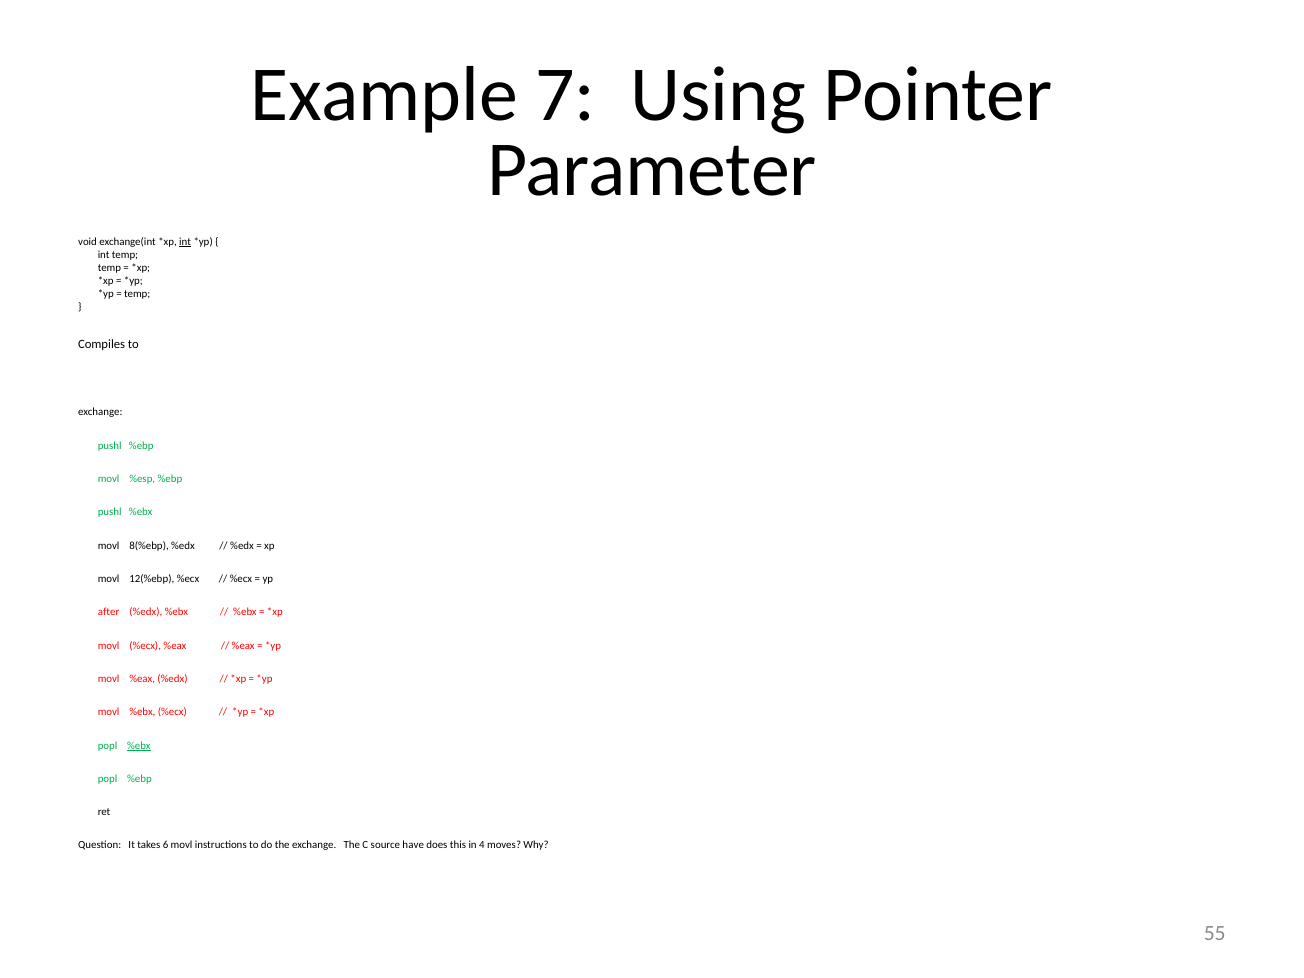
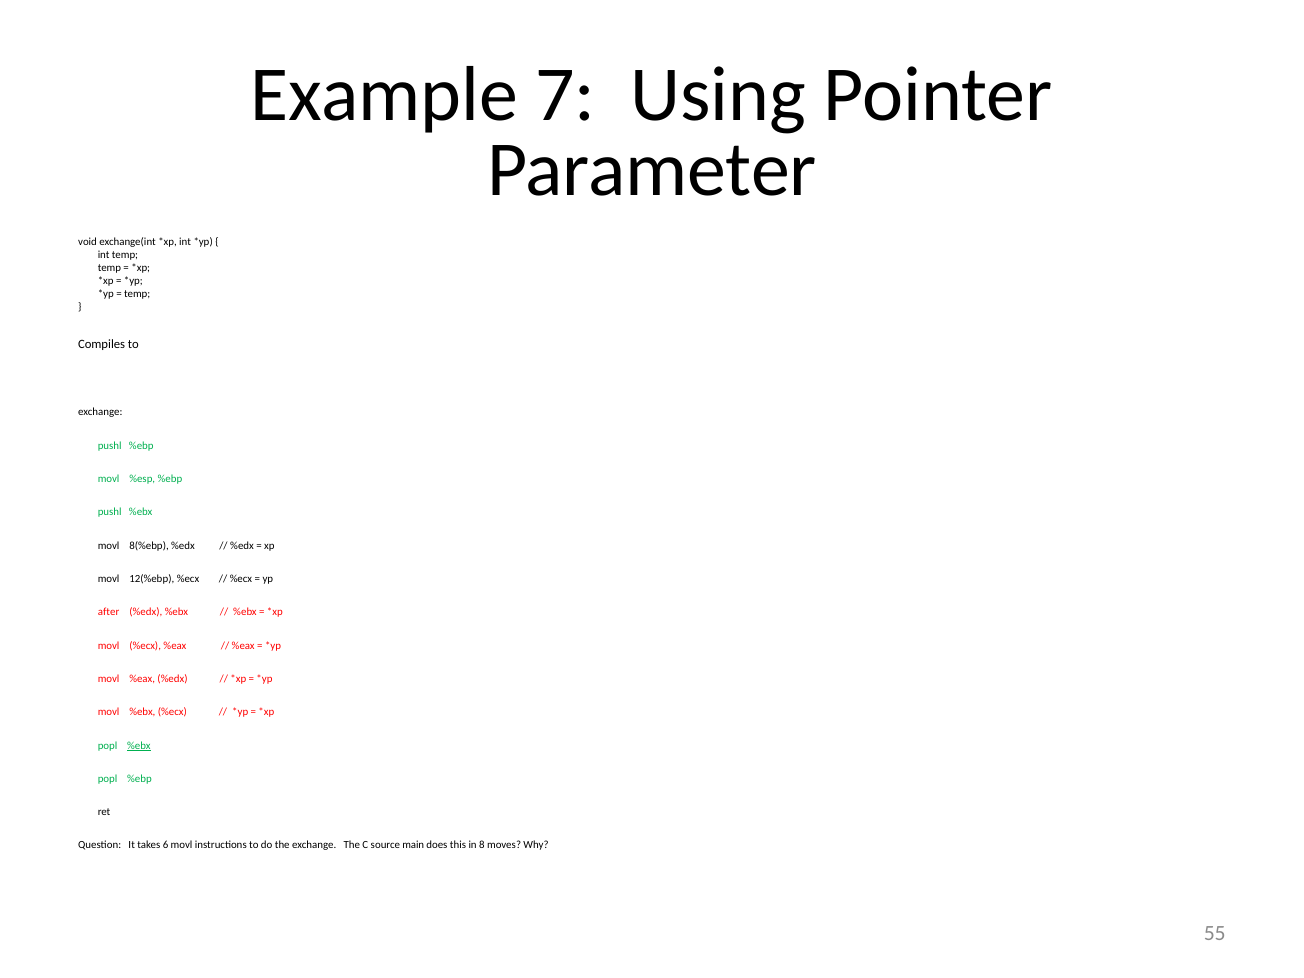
int at (185, 242) underline: present -> none
have: have -> main
4: 4 -> 8
